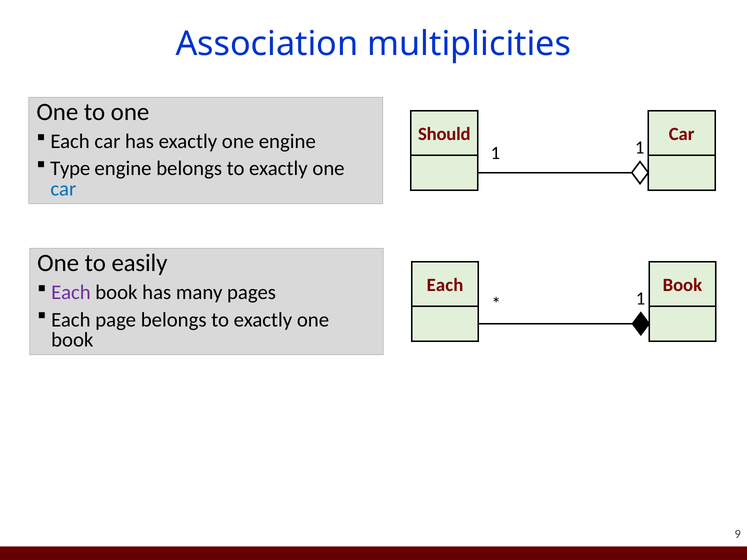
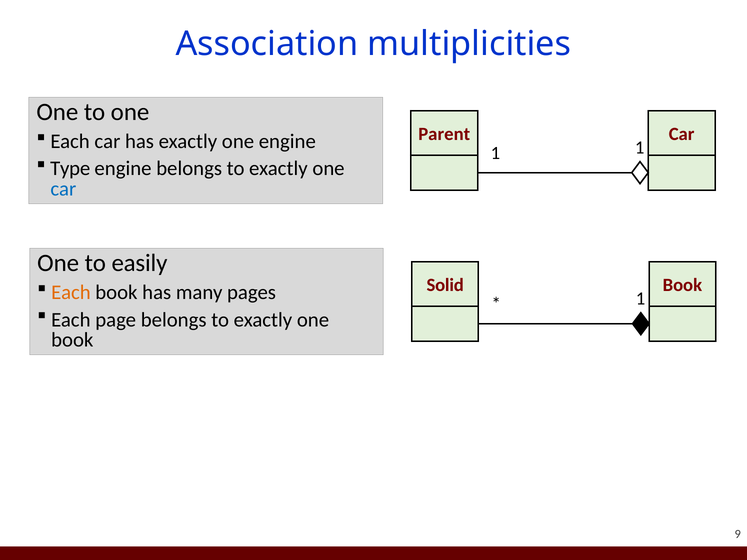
Should: Should -> Parent
Each at (445, 285): Each -> Solid
Each at (71, 293) colour: purple -> orange
